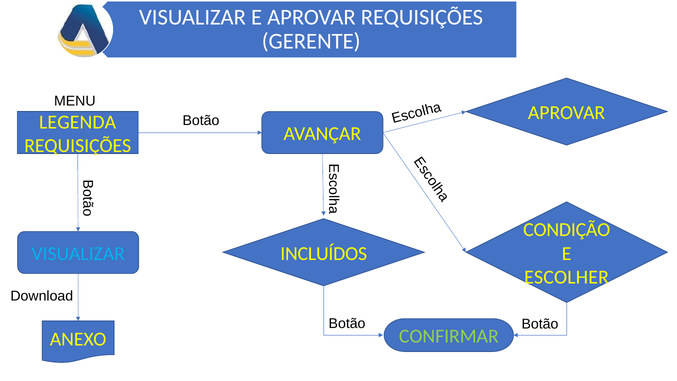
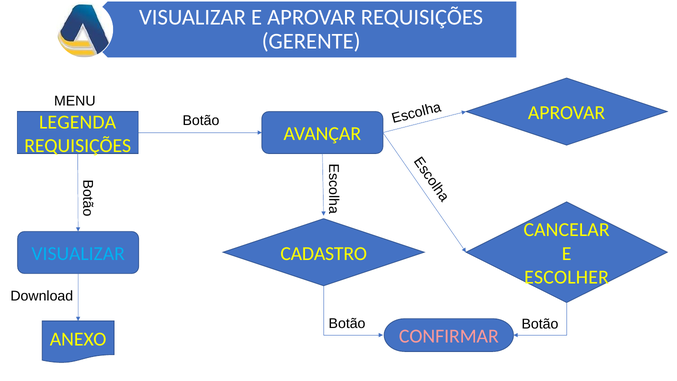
CONDIÇÃO: CONDIÇÃO -> CANCELAR
INCLUÍDOS: INCLUÍDOS -> CADASTRO
CONFIRMAR colour: light green -> pink
